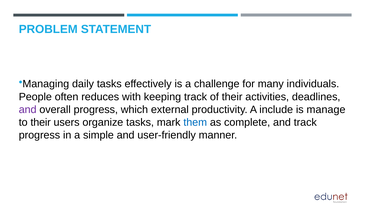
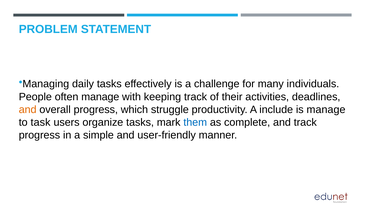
often reduces: reduces -> manage
and at (28, 110) colour: purple -> orange
external: external -> struggle
to their: their -> task
